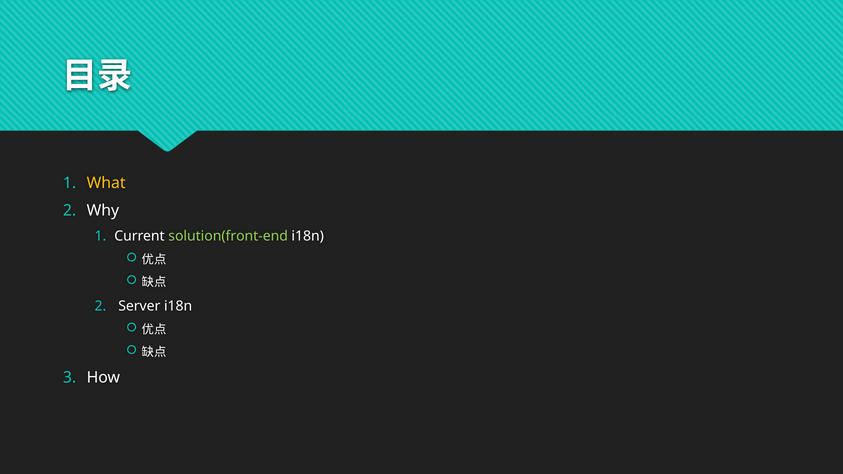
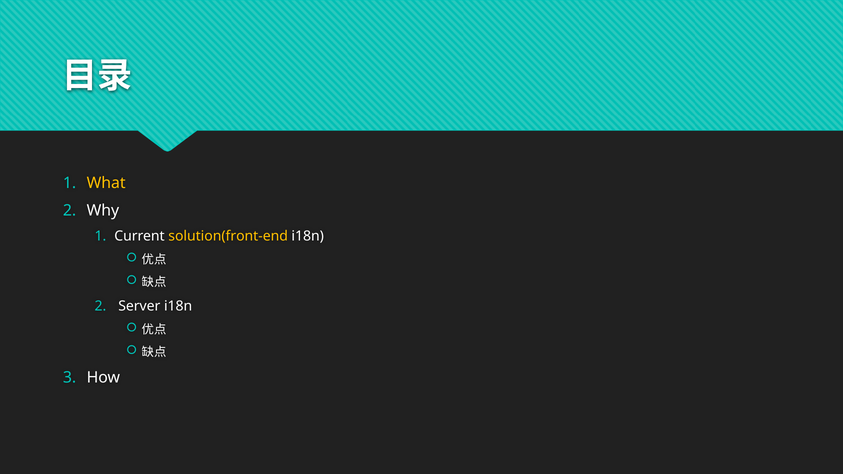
solution(front-end colour: light green -> yellow
